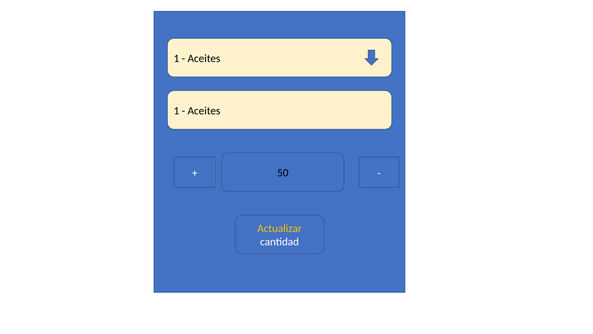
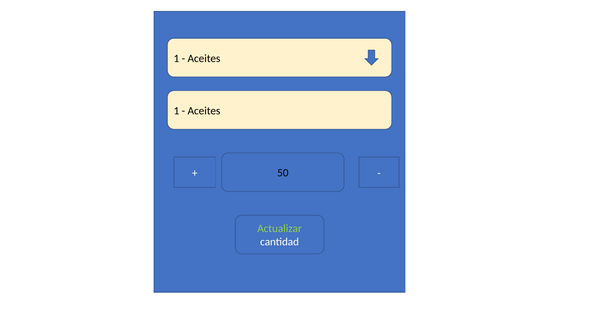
Actualizar colour: yellow -> light green
